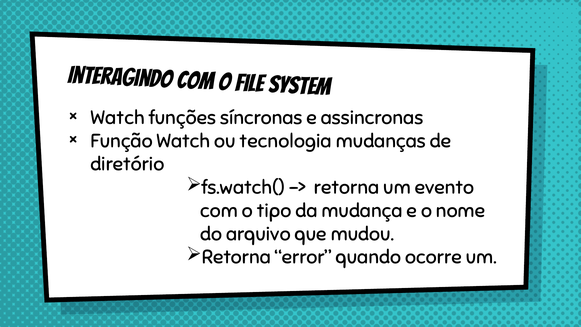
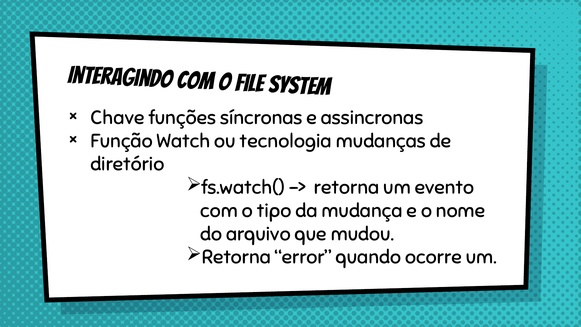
Watch at (118, 118): Watch -> Chave
